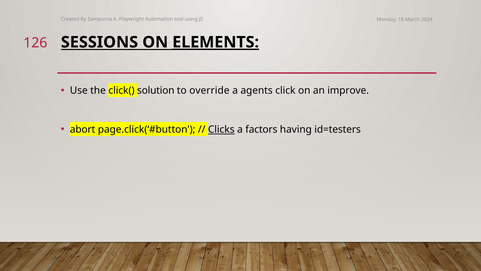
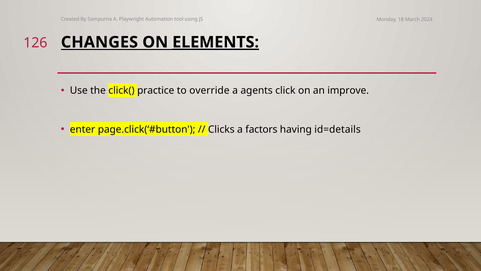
SESSIONS: SESSIONS -> CHANGES
solution: solution -> practice
abort: abort -> enter
Clicks underline: present -> none
id=testers: id=testers -> id=details
